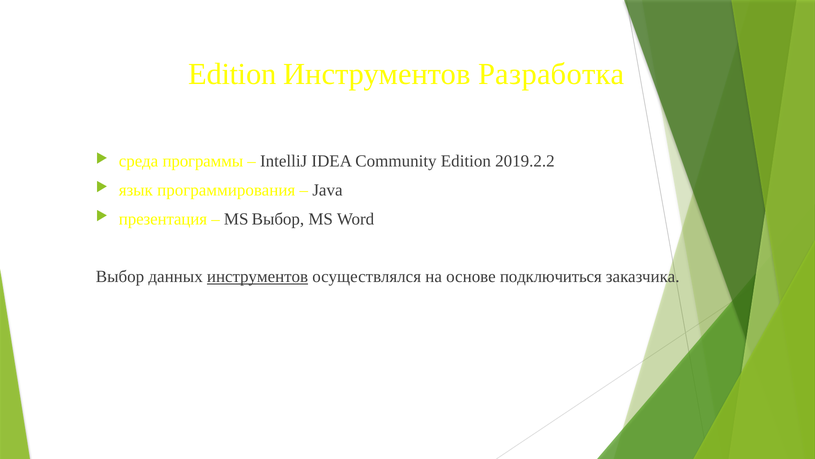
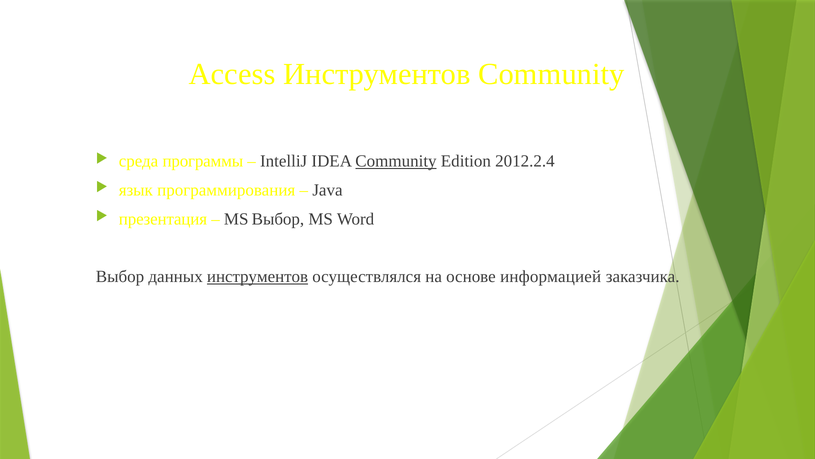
Edition at (232, 74): Edition -> Access
Инструментов Разработка: Разработка -> Community
Community at (396, 161) underline: none -> present
2019.2.2: 2019.2.2 -> 2012.2.4
подключиться: подключиться -> информацией
